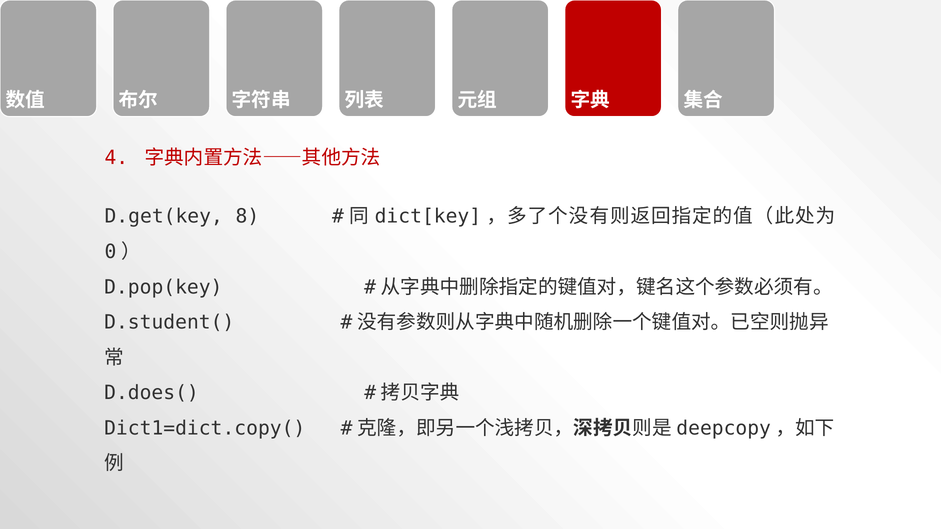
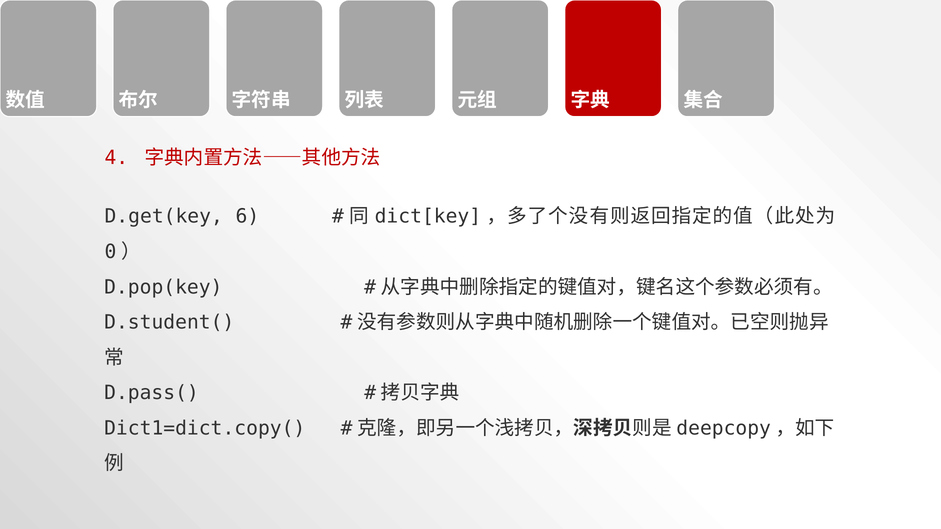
8: 8 -> 6
D.does(: D.does( -> D.pass(
